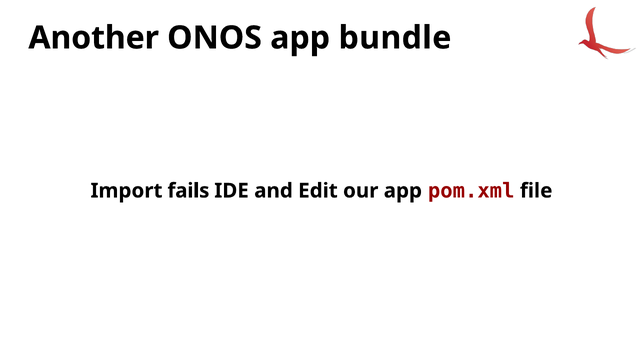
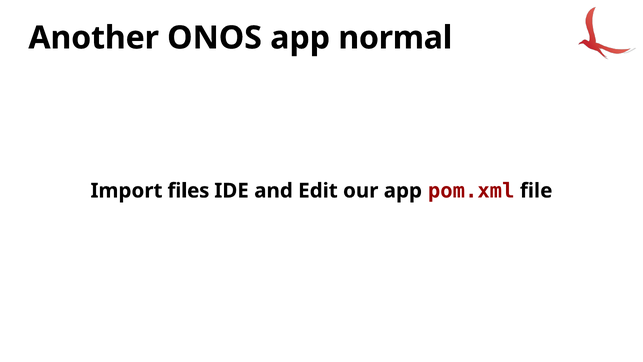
bundle: bundle -> normal
fails: fails -> files
